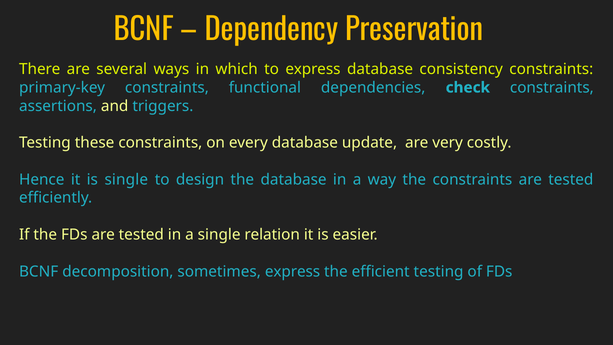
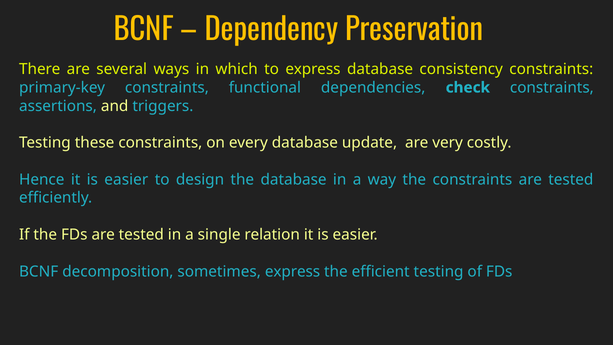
Hence it is single: single -> easier
